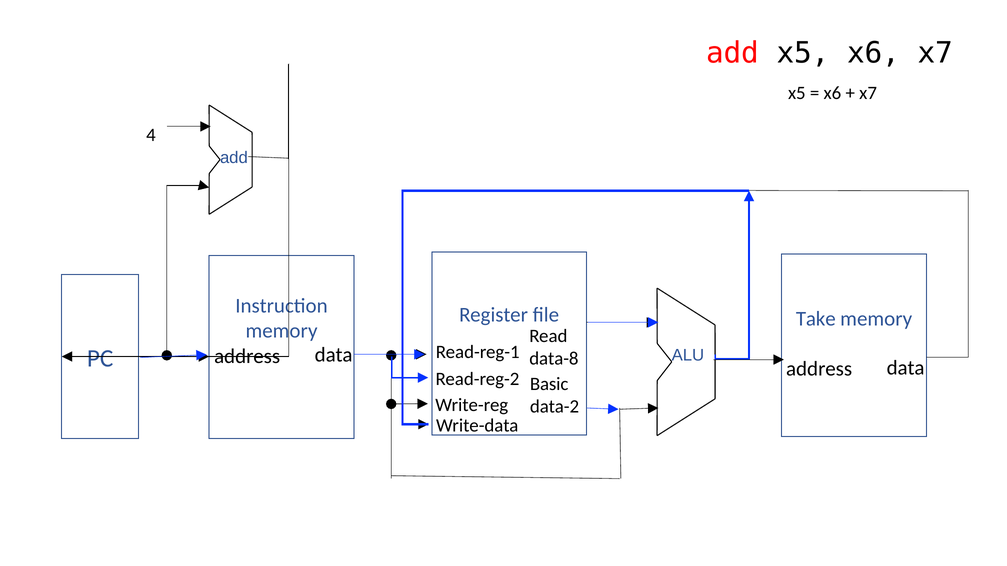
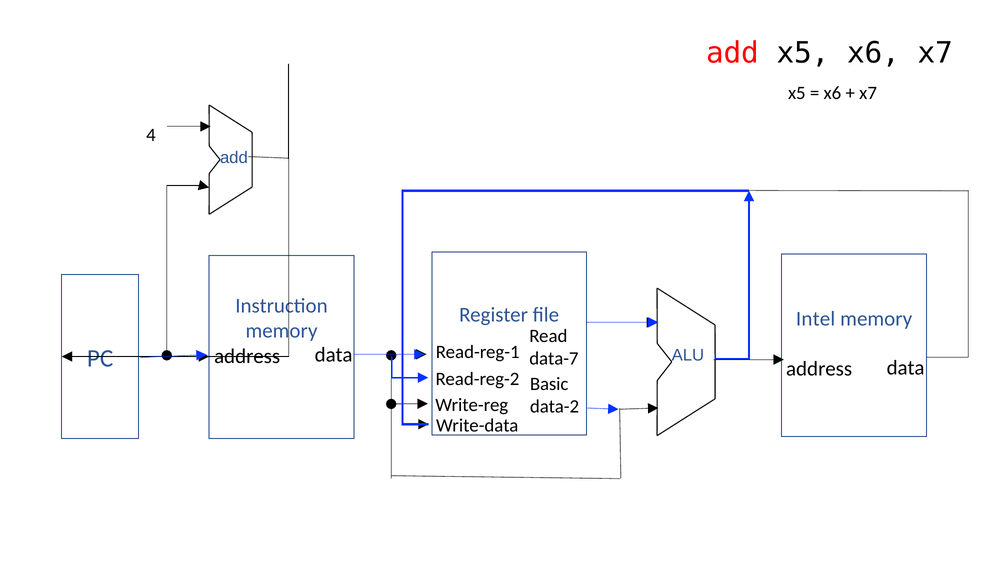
Take: Take -> Intel
data-8: data-8 -> data-7
